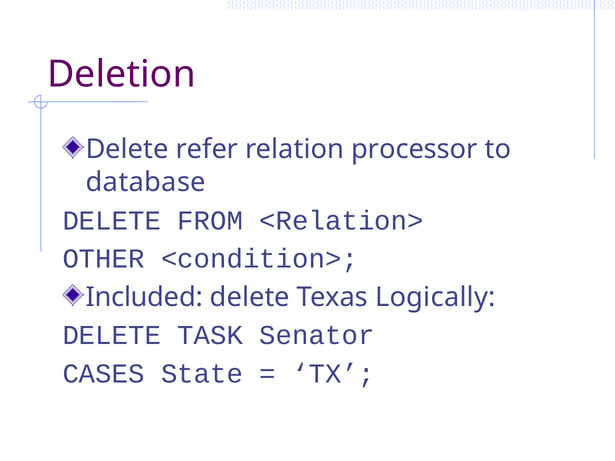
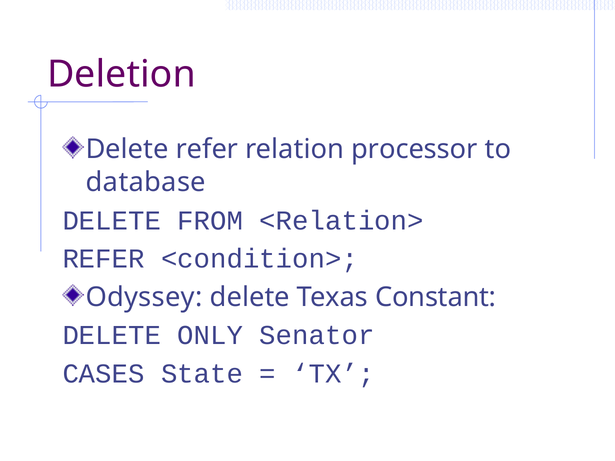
OTHER at (104, 259): OTHER -> REFER
Included: Included -> Odyssey
Logically: Logically -> Constant
TASK: TASK -> ONLY
